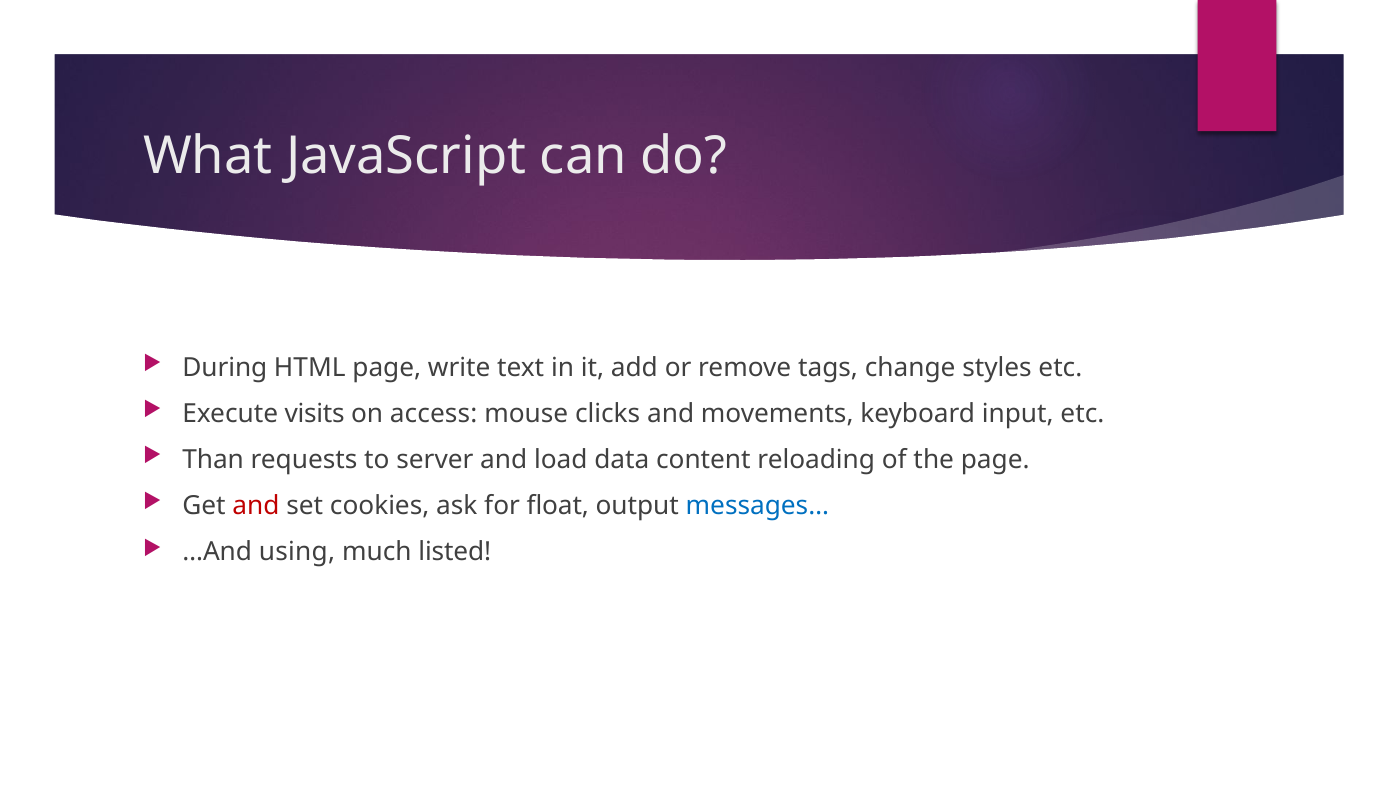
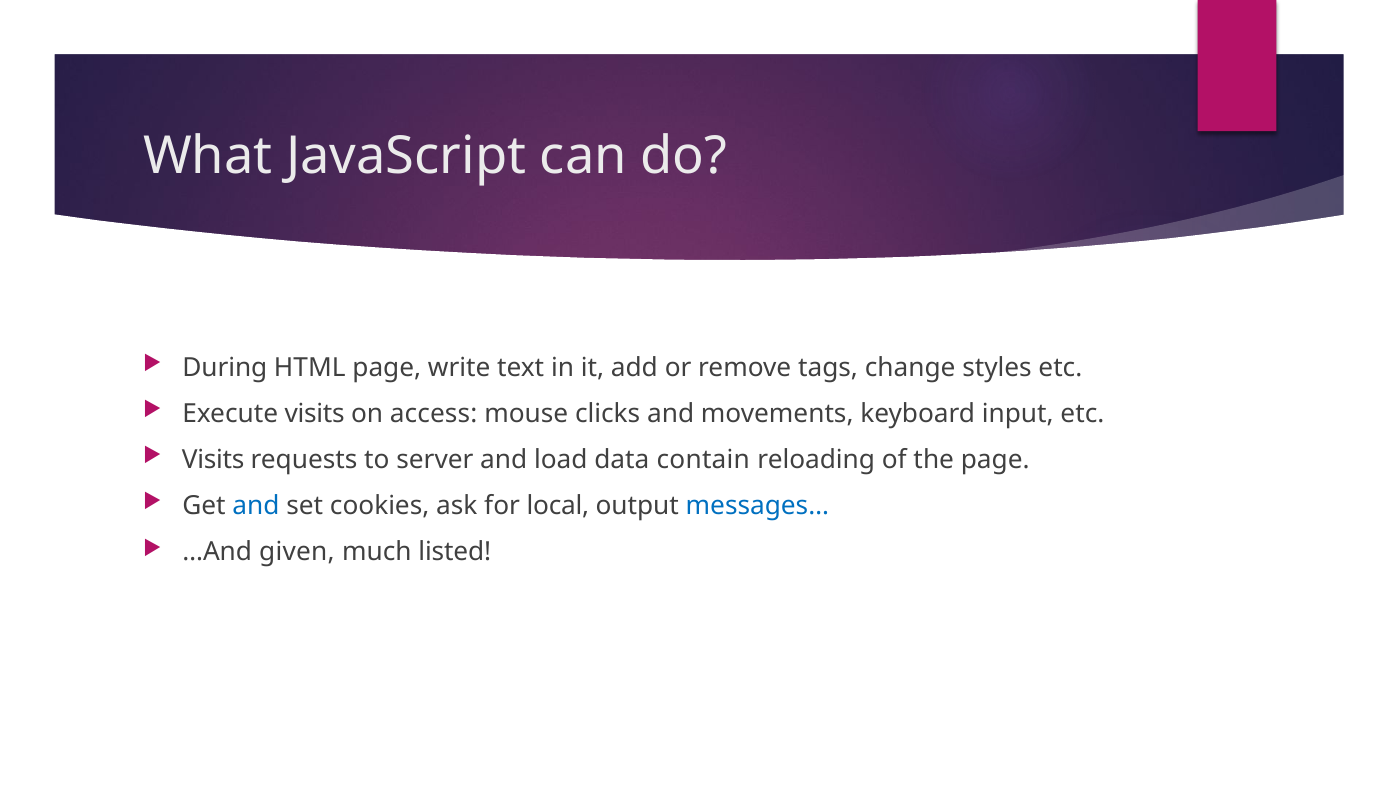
Than at (213, 460): Than -> Visits
content: content -> contain
and at (256, 506) colour: red -> blue
float: float -> local
using: using -> given
